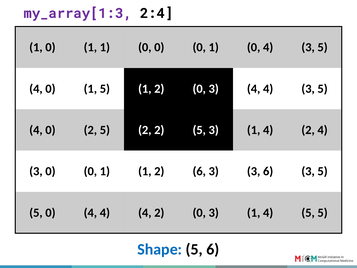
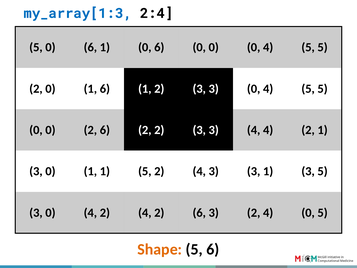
my_array[1:3 colour: purple -> blue
1 at (36, 47): 1 -> 5
1 at (90, 47): 1 -> 6
1 0 0: 0 -> 6
1 at (214, 47): 1 -> 0
3 at (308, 47): 3 -> 5
4 at (36, 89): 4 -> 2
1 5: 5 -> 6
1 2 0: 0 -> 3
4 at (254, 89): 4 -> 0
3 at (308, 89): 3 -> 5
4 at (36, 130): 4 -> 0
0 2 5: 5 -> 6
2 2 5: 5 -> 3
1 at (254, 130): 1 -> 4
2 4: 4 -> 1
3 0 0: 0 -> 1
1 at (145, 171): 1 -> 5
6 at (199, 171): 6 -> 4
3 6: 6 -> 1
5 at (36, 212): 5 -> 3
0 4 4: 4 -> 2
4 2 0: 0 -> 6
1 at (254, 212): 1 -> 2
4 5: 5 -> 0
Shape colour: blue -> orange
